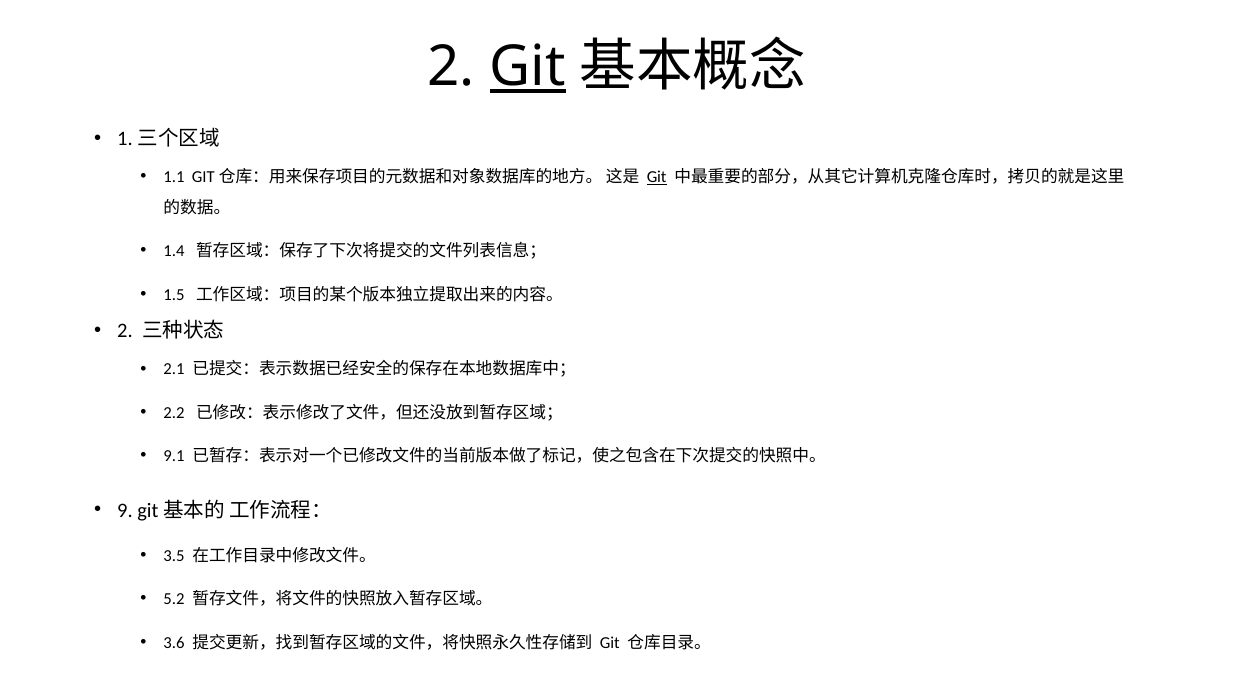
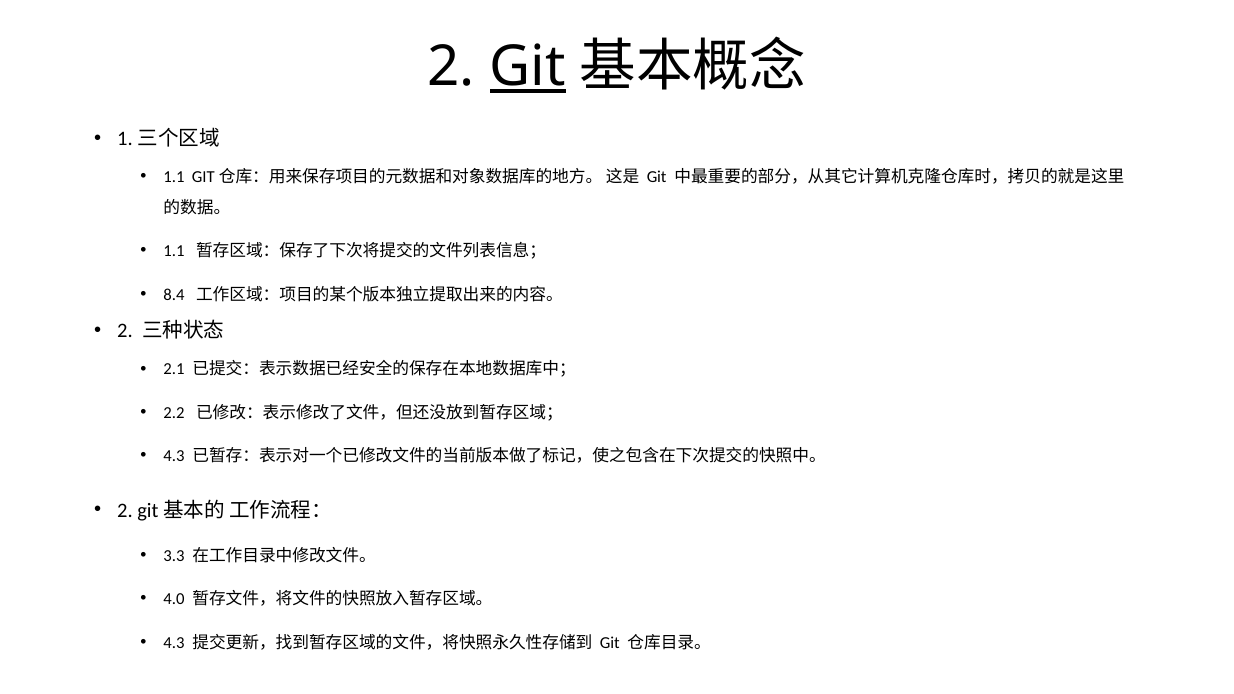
Git at (657, 177) underline: present -> none
1.4 at (174, 251): 1.4 -> 1.1
1.5: 1.5 -> 8.4
9.1 at (174, 456): 9.1 -> 4.3
9 at (125, 510): 9 -> 2
3.5: 3.5 -> 3.3
5.2: 5.2 -> 4.0
3.6 at (174, 643): 3.6 -> 4.3
